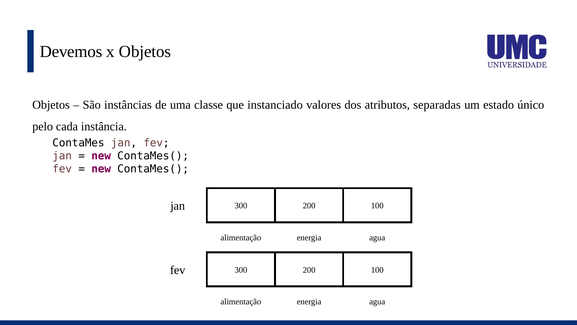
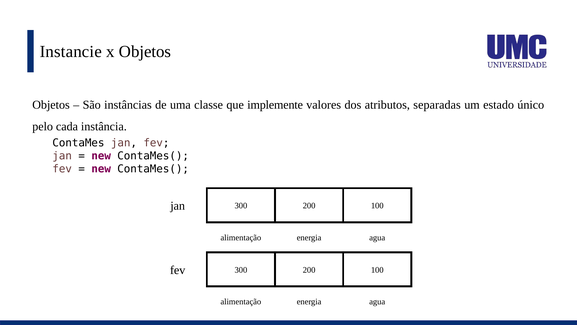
Devemos: Devemos -> Instancie
instanciado: instanciado -> implemente
